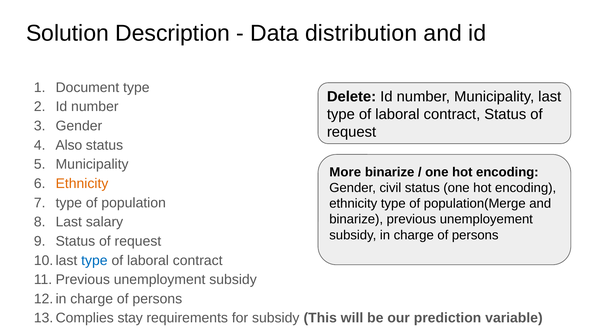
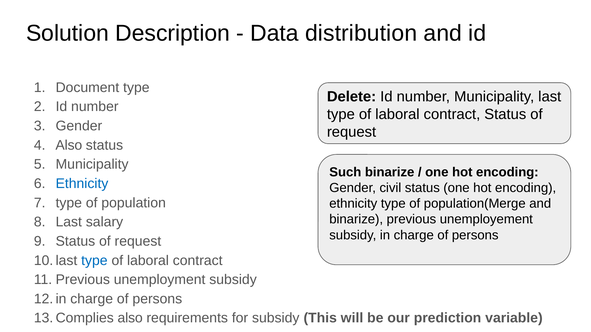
More: More -> Such
Ethnicity at (82, 184) colour: orange -> blue
stay at (130, 318): stay -> also
